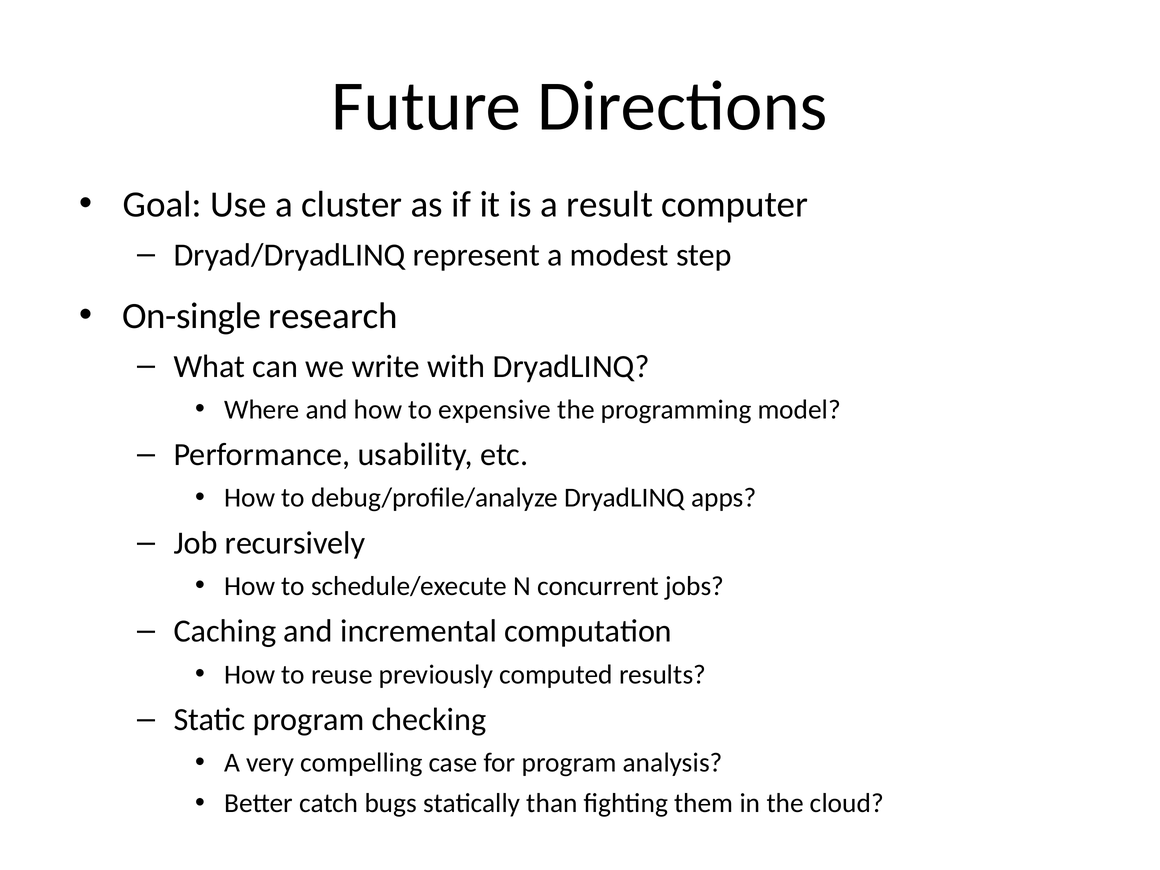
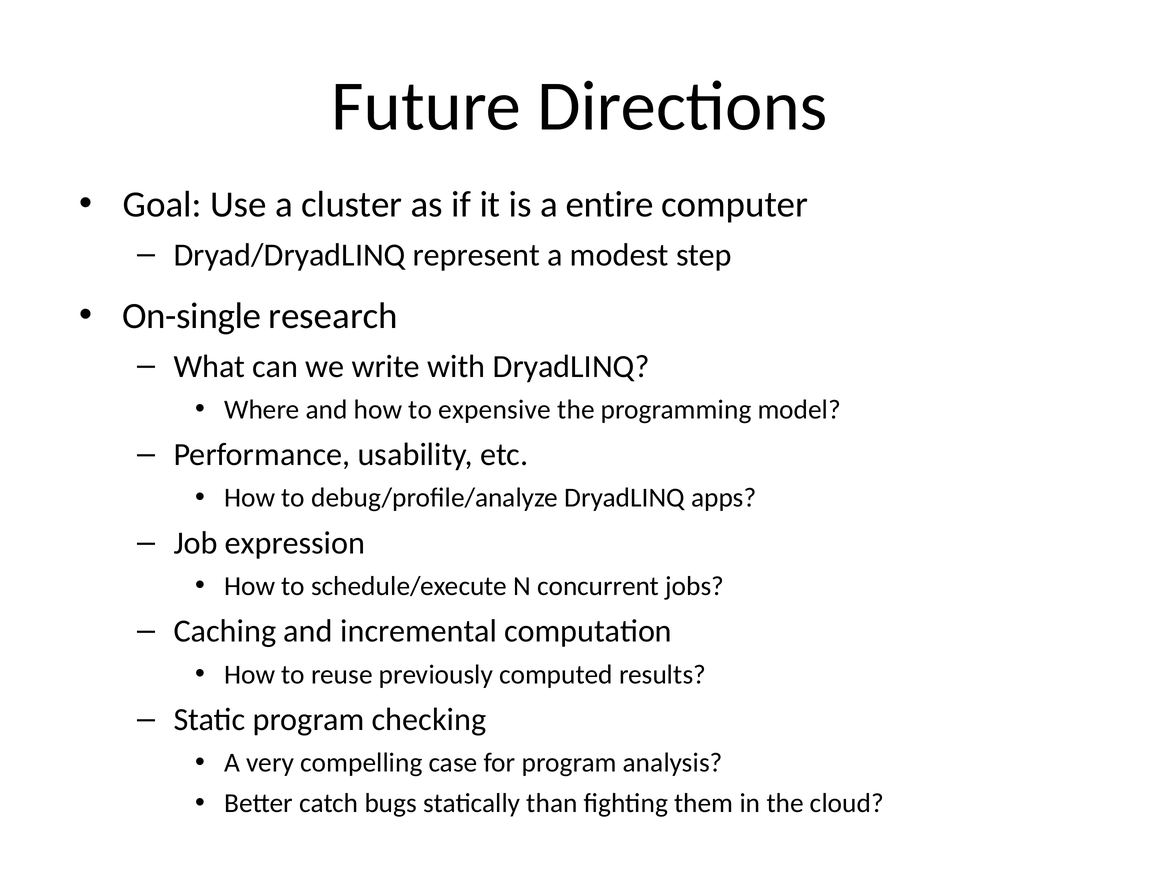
result: result -> entire
recursively: recursively -> expression
